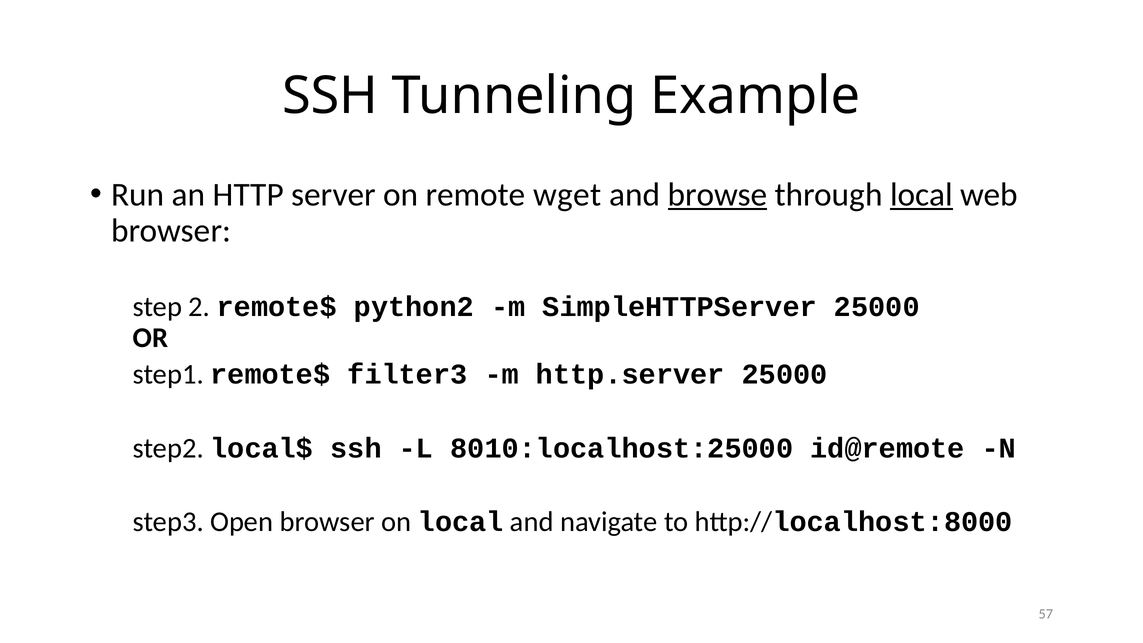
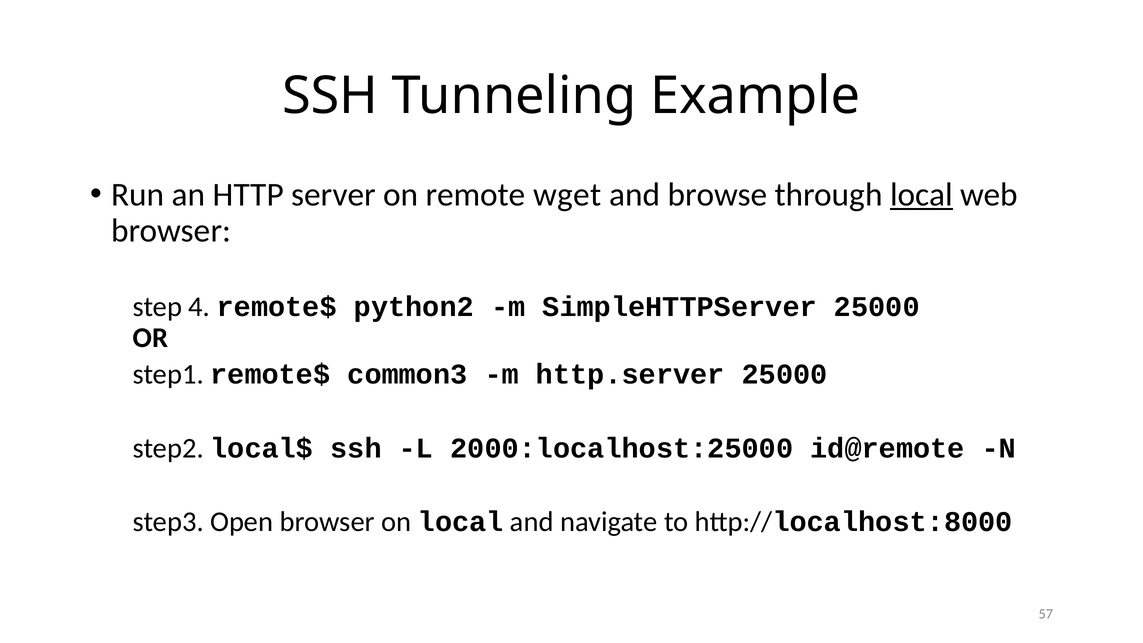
browse underline: present -> none
2: 2 -> 4
filter3: filter3 -> common3
8010:localhost:25000: 8010:localhost:25000 -> 2000:localhost:25000
